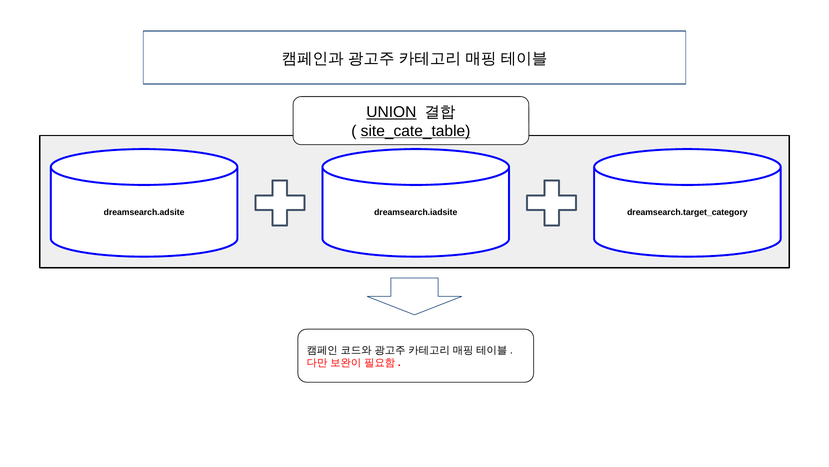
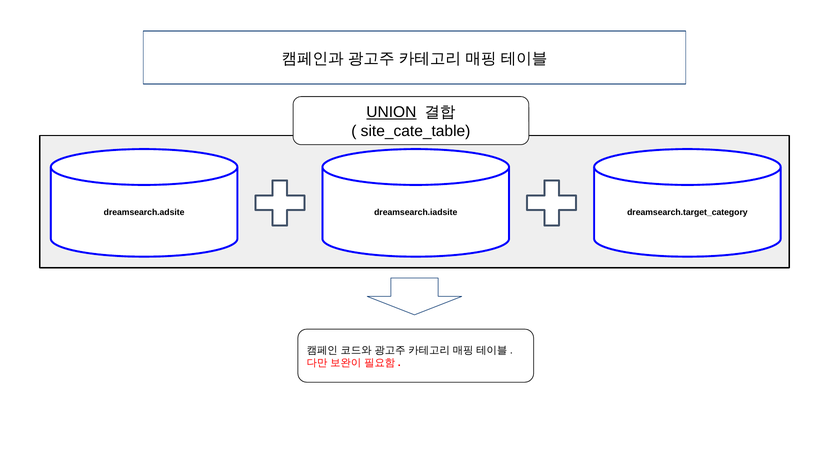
site_cate_table underline: present -> none
